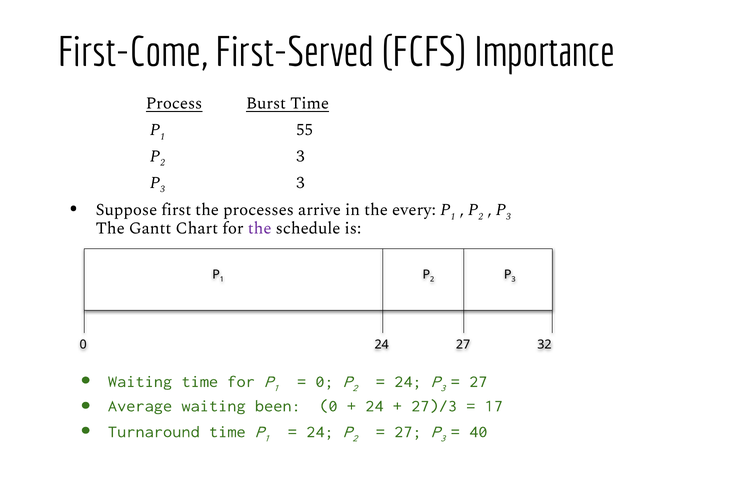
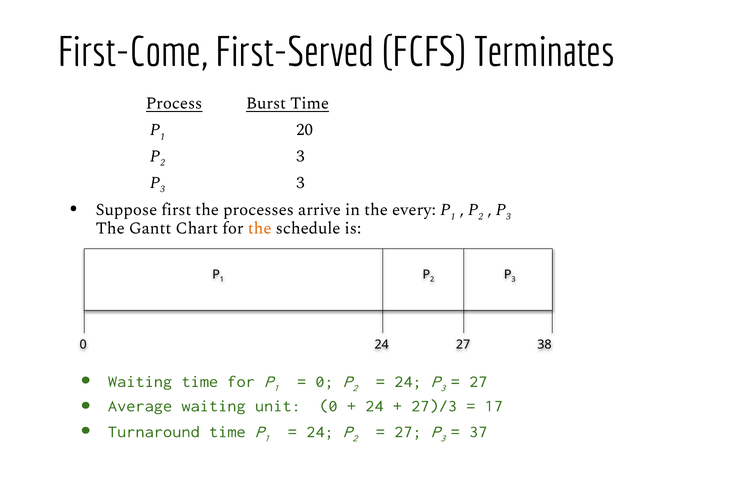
Importance: Importance -> Terminates
55: 55 -> 20
the at (260, 229) colour: purple -> orange
32: 32 -> 38
been: been -> unit
40: 40 -> 37
